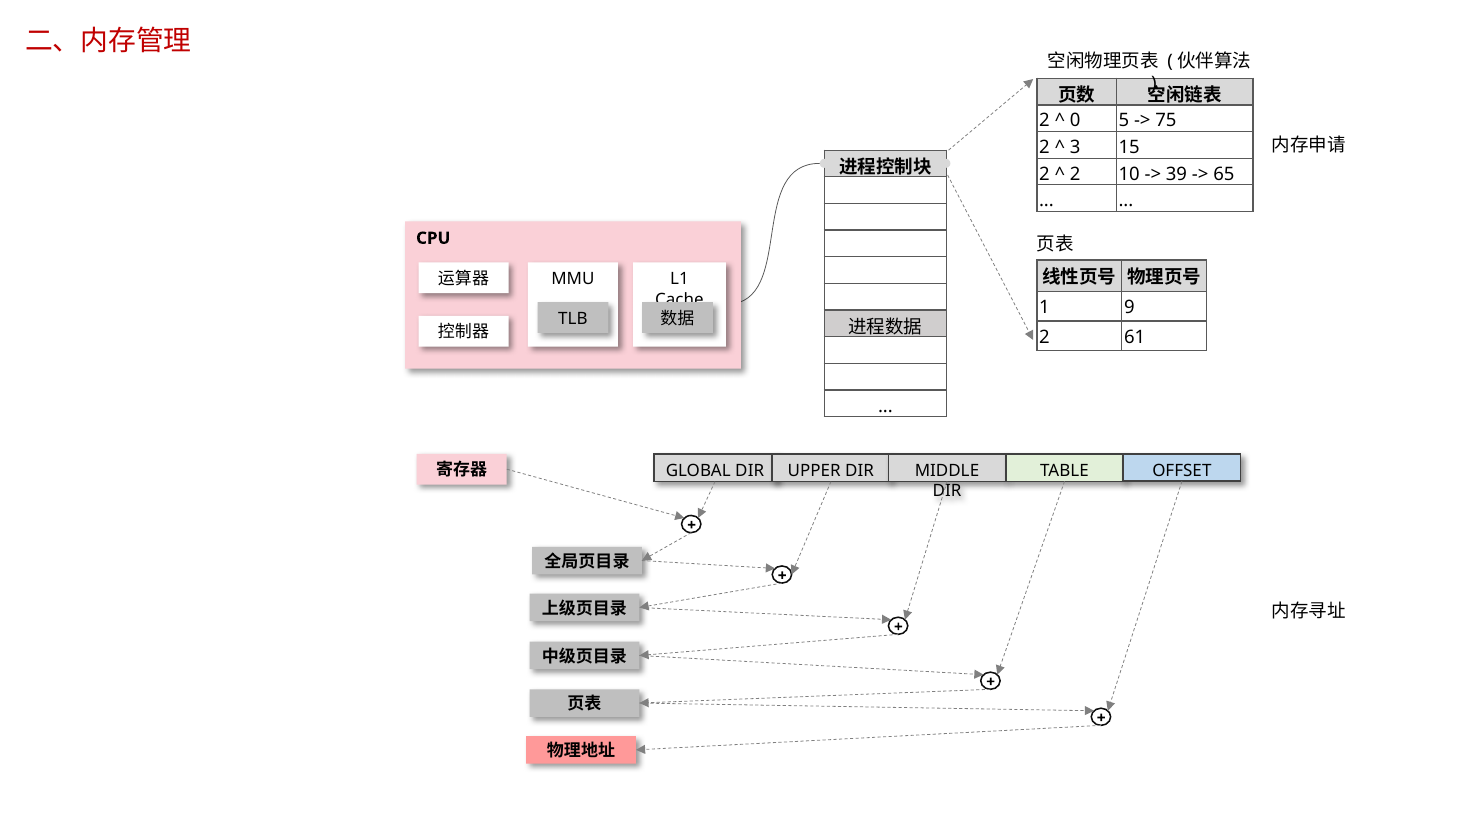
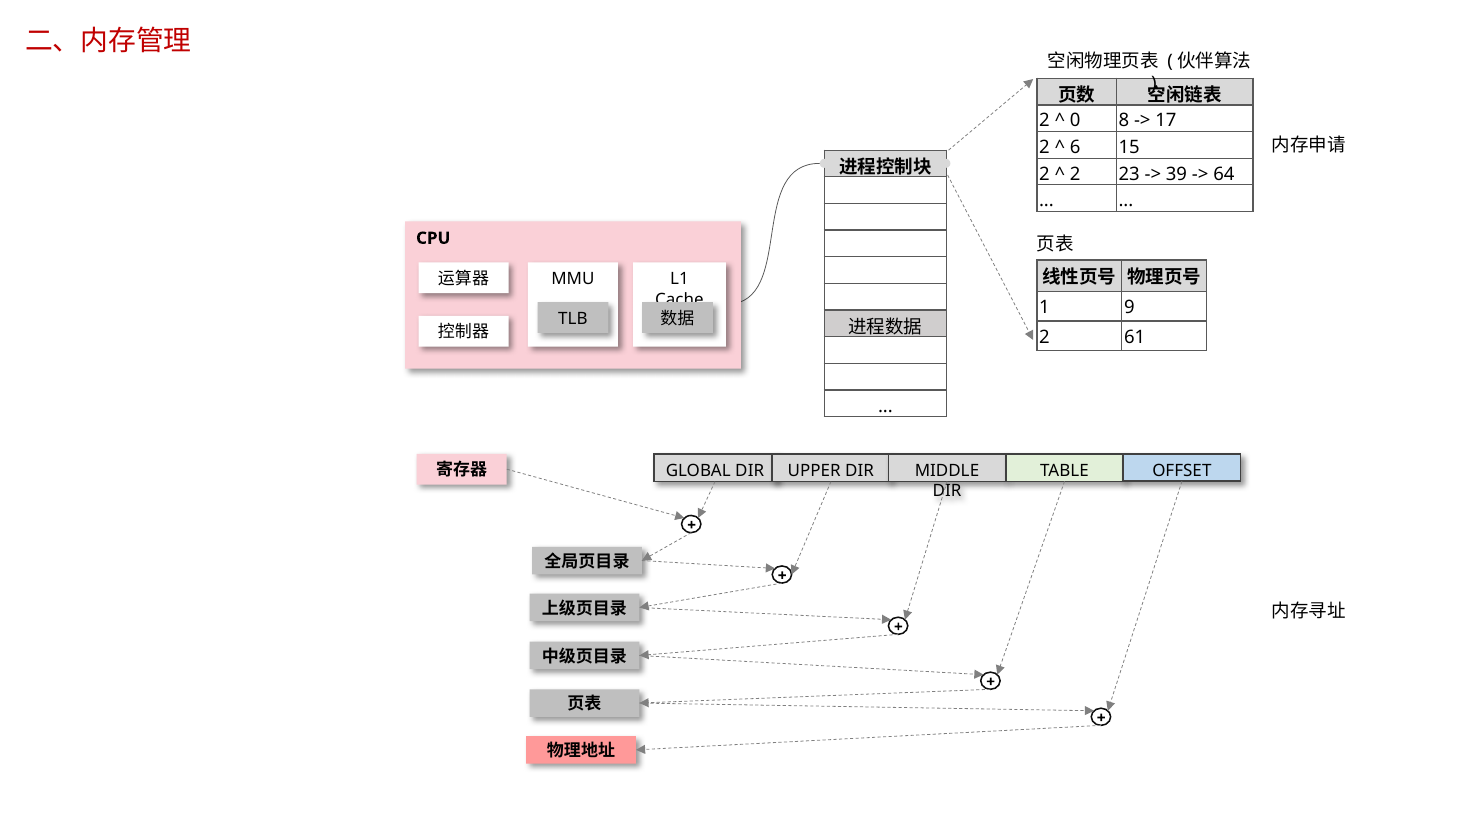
5: 5 -> 8
75: 75 -> 17
3: 3 -> 6
10: 10 -> 23
65: 65 -> 64
